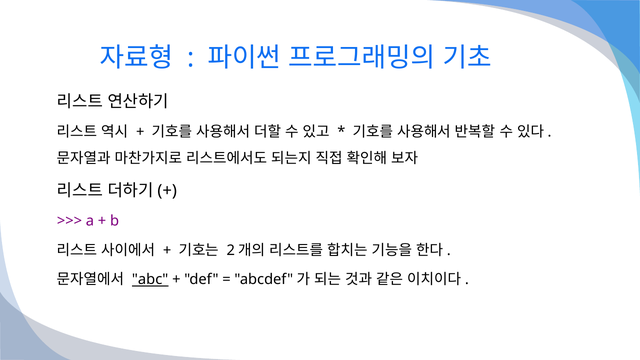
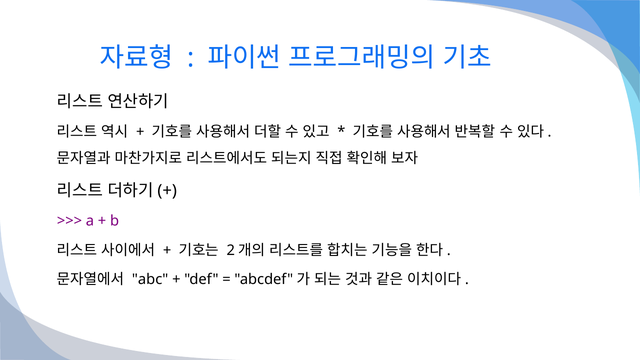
abc underline: present -> none
